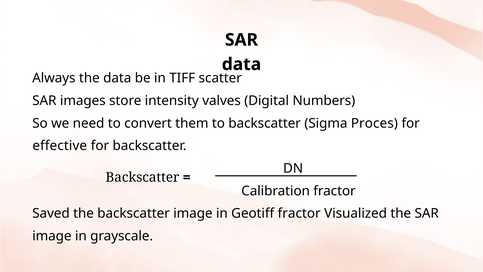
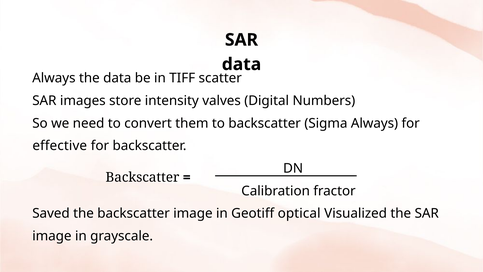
Sigma Proces: Proces -> Always
Geotiff fractor: fractor -> optical
